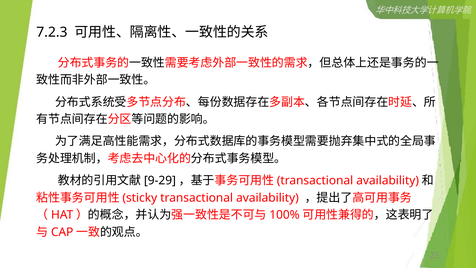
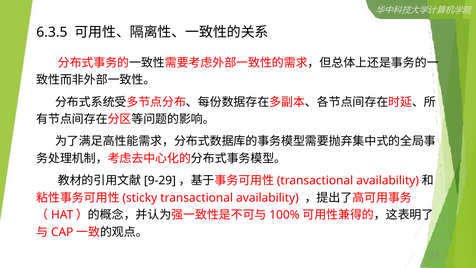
7.2.3: 7.2.3 -> 6.3.5
